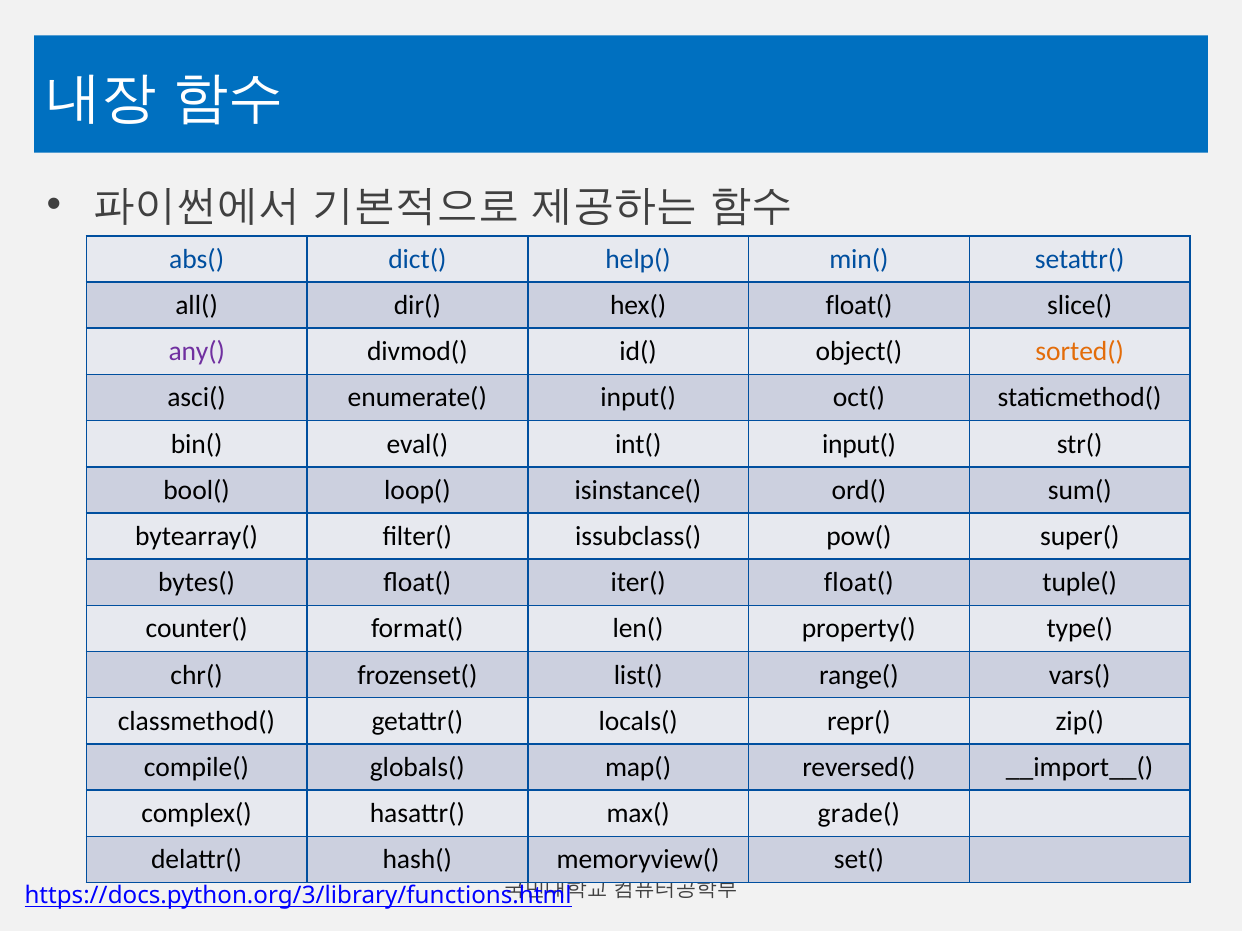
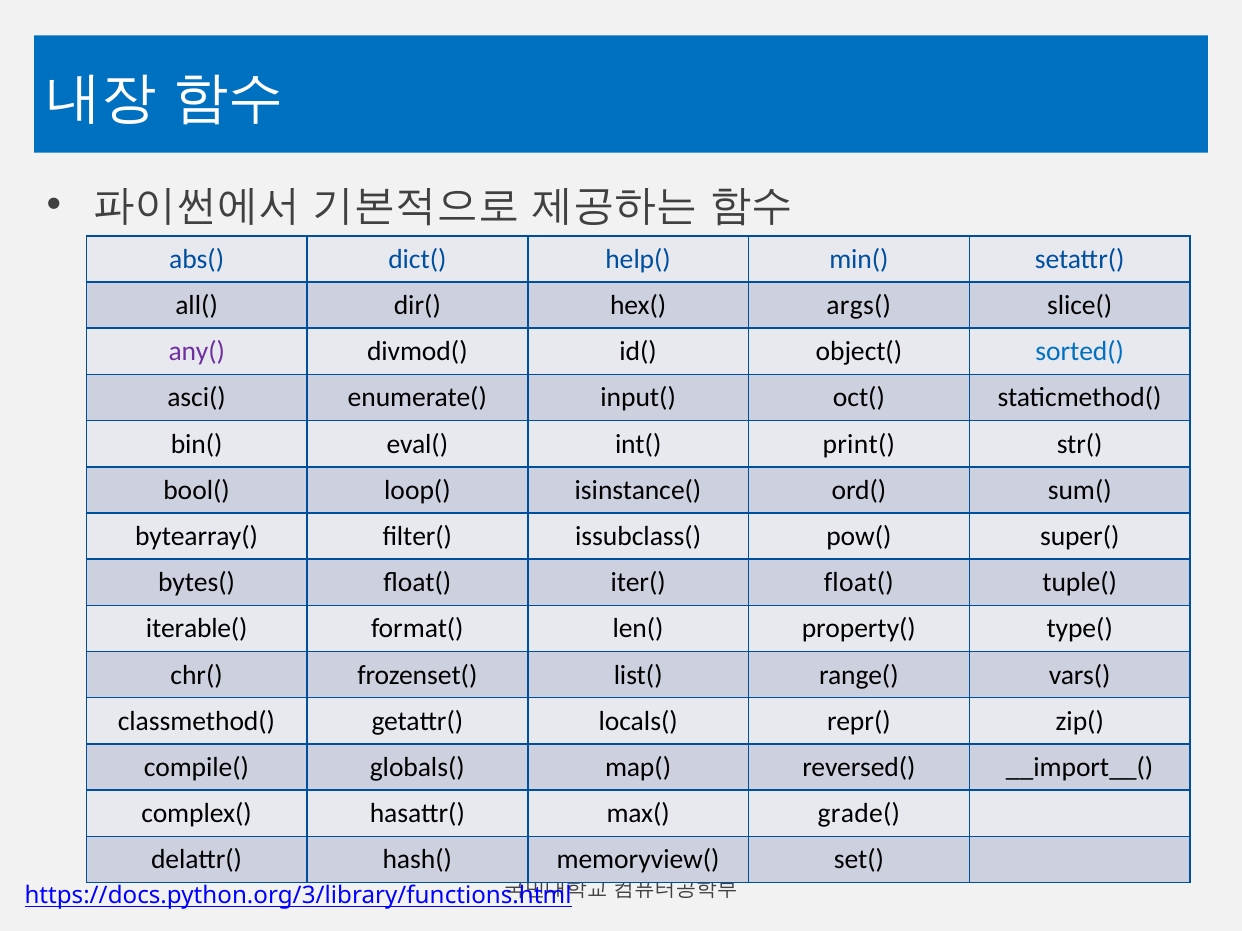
hex( float(: float( -> args(
sorted( colour: orange -> blue
int( input(: input( -> print(
counter(: counter( -> iterable(
